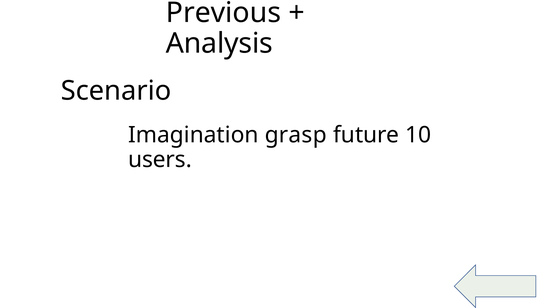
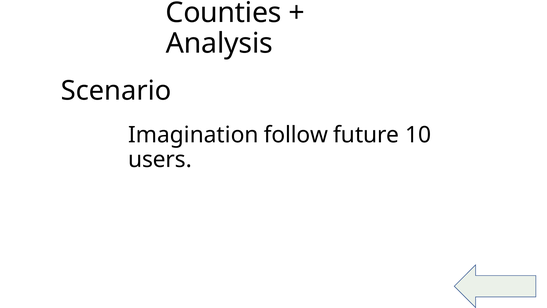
Previous: Previous -> Counties
grasp: grasp -> follow
